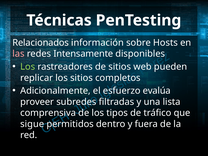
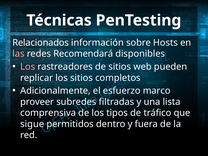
Intensamente: Intensamente -> Recomendará
Los at (28, 67) colour: light green -> pink
evalúa: evalúa -> marco
